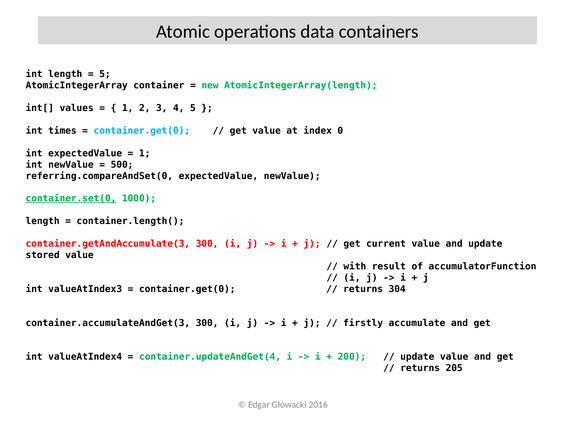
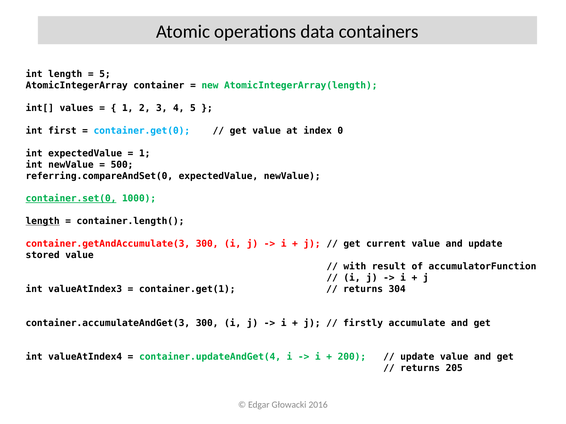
times: times -> first
length at (43, 221) underline: none -> present
container.get(0 at (187, 289): container.get(0 -> container.get(1
